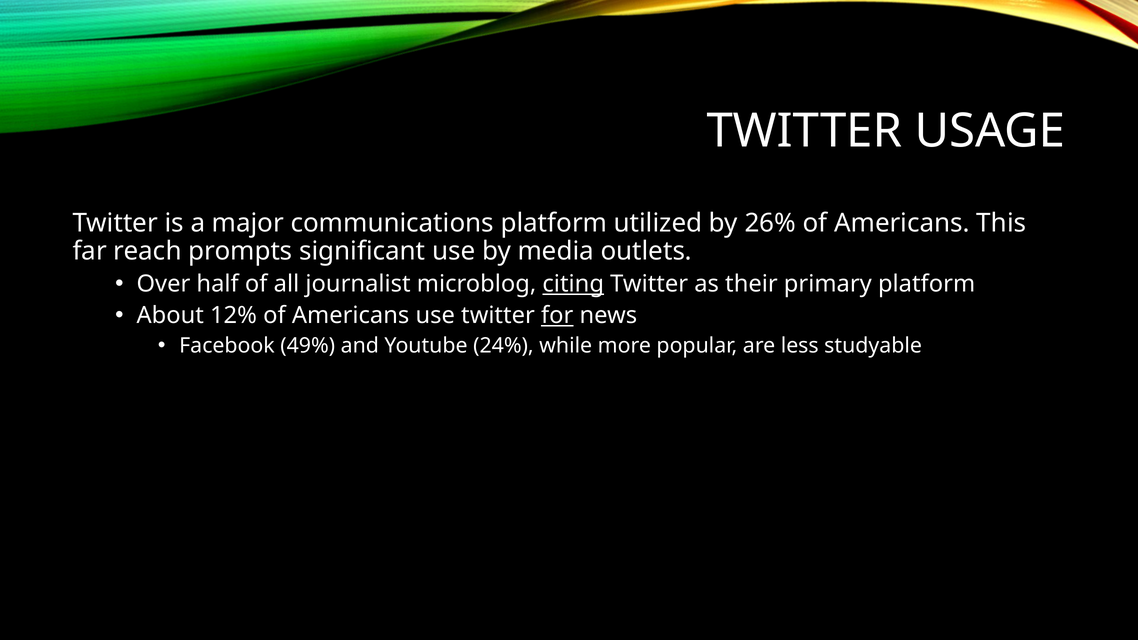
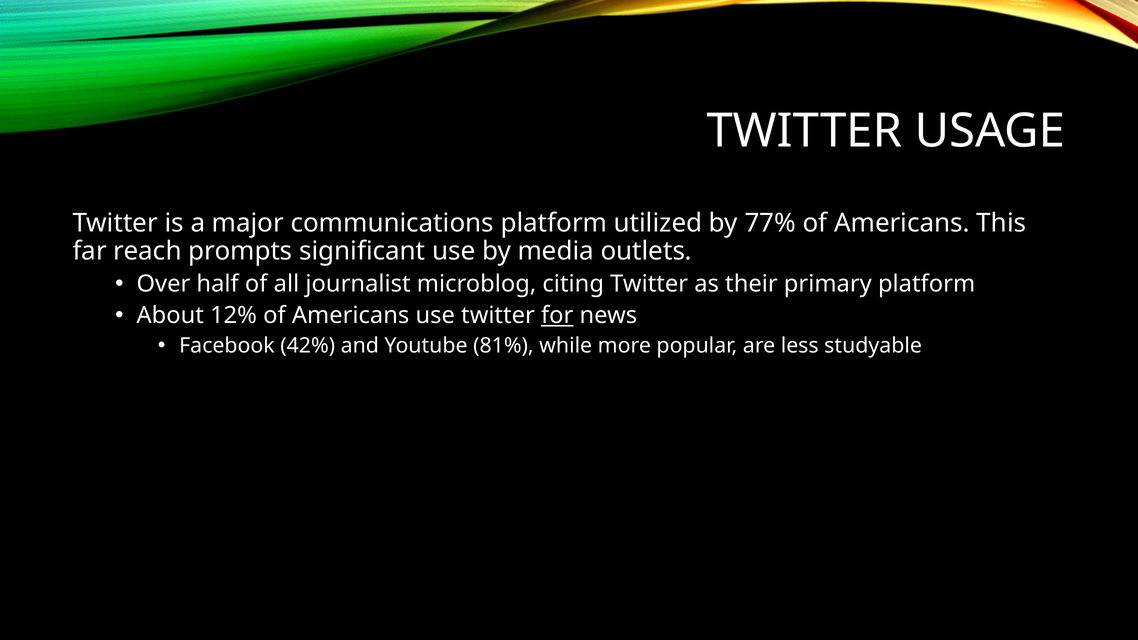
26%: 26% -> 77%
citing underline: present -> none
49%: 49% -> 42%
24%: 24% -> 81%
